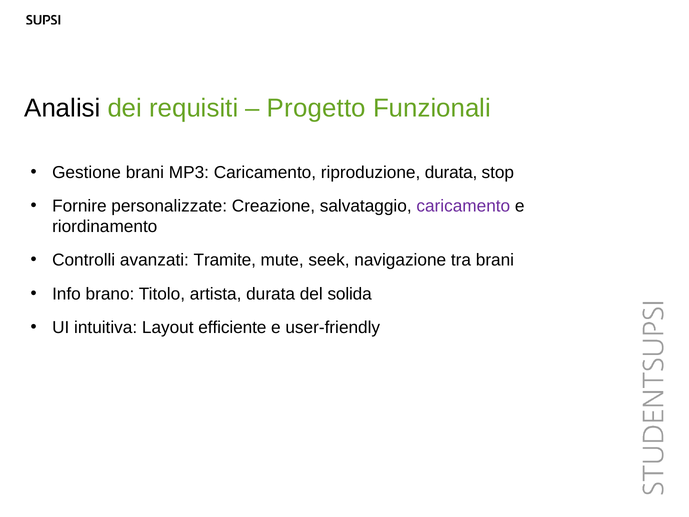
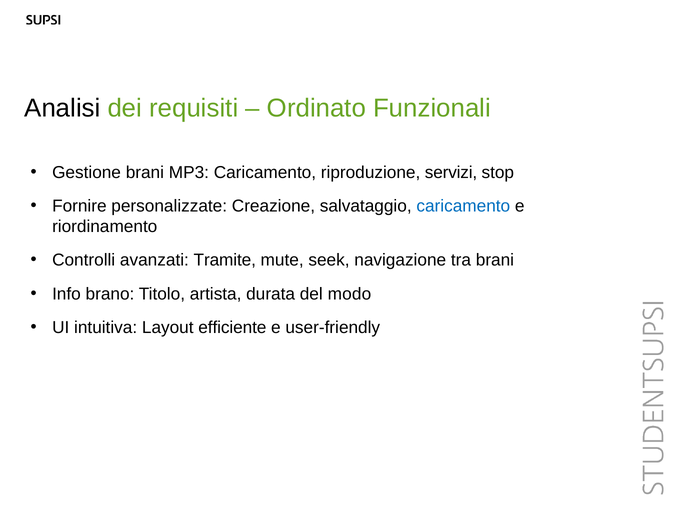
Progetto: Progetto -> Ordinato
riproduzione durata: durata -> servizi
caricamento at (463, 206) colour: purple -> blue
solida: solida -> modo
